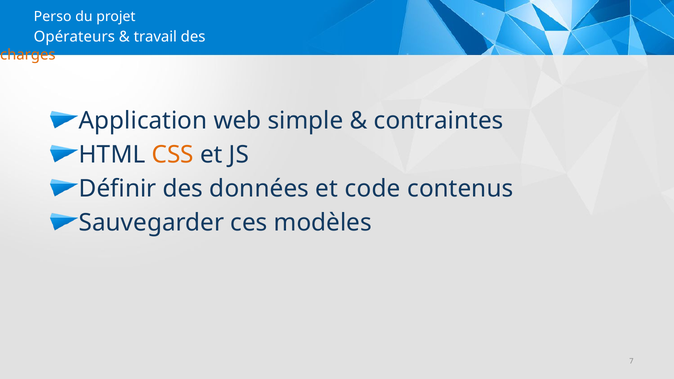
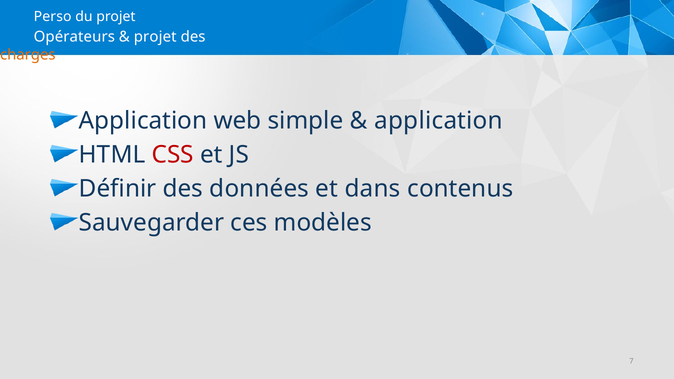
travail at (155, 37): travail -> projet
contraintes at (439, 121): contraintes -> application
CSS colour: orange -> red
code: code -> dans
